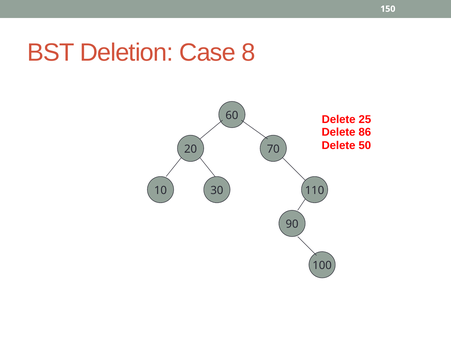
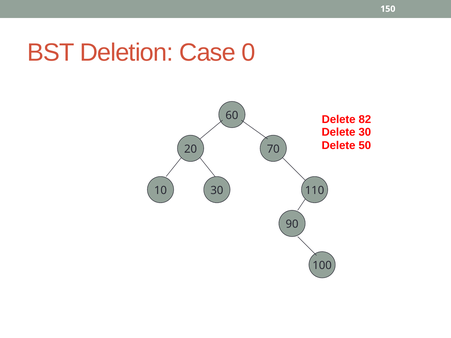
8: 8 -> 0
25: 25 -> 82
Delete 86: 86 -> 30
